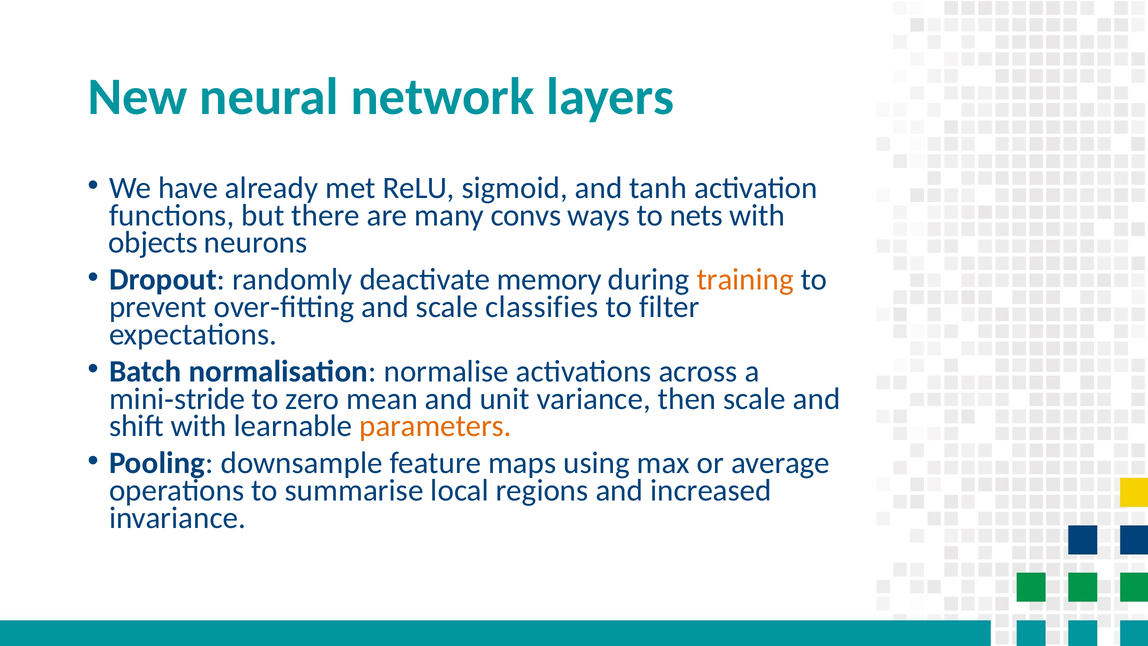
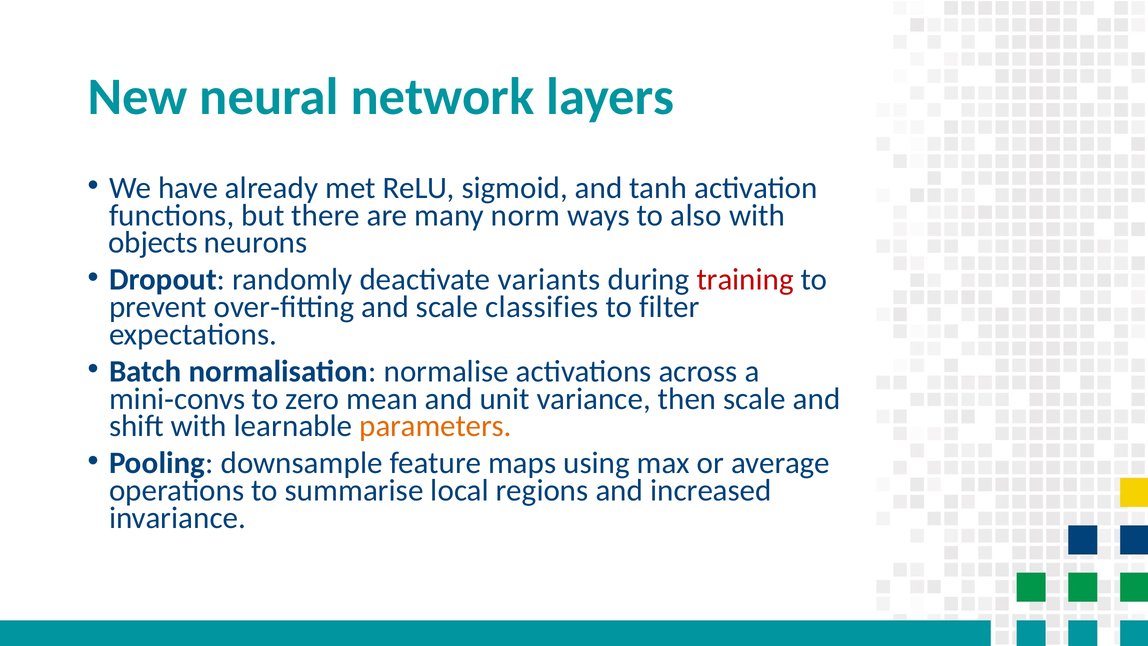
convs: convs -> norm
nets: nets -> also
memory: memory -> variants
training colour: orange -> red
stride: stride -> convs
